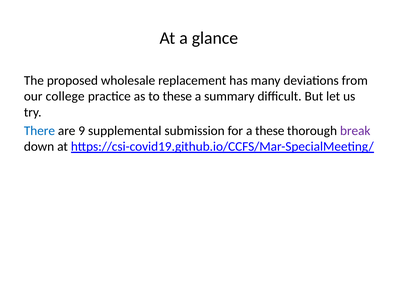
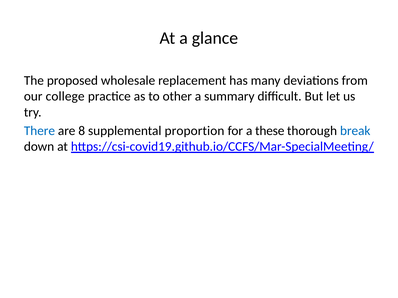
to these: these -> other
9: 9 -> 8
submission: submission -> proportion
break colour: purple -> blue
